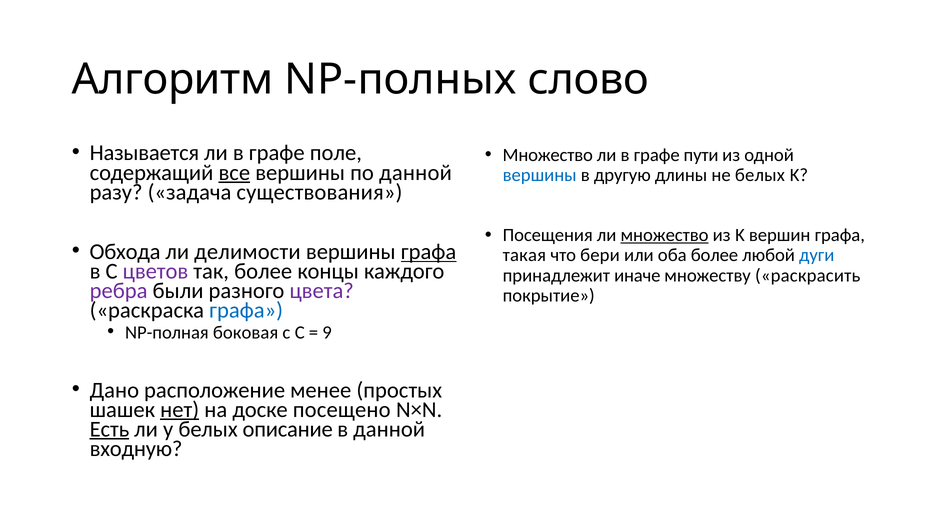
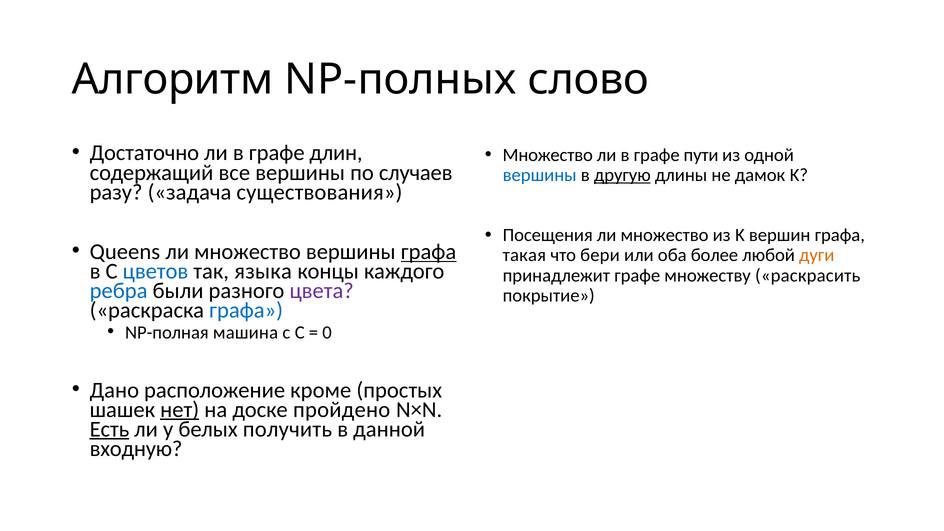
Называется: Называется -> Достаточно
поле: поле -> длин
все underline: present -> none
по данной: данной -> случаев
другую underline: none -> present
не белых: белых -> дамок
множество at (665, 235) underline: present -> none
Обхода: Обхода -> Queens
делимости at (247, 252): делимости -> множество
дуги colour: blue -> orange
цветов colour: purple -> blue
так более: более -> языка
принадлежит иначе: иначе -> графе
ребра colour: purple -> blue
боковая: боковая -> машина
9: 9 -> 0
менее: менее -> кроме
посещено: посещено -> пройдено
описание: описание -> получить
